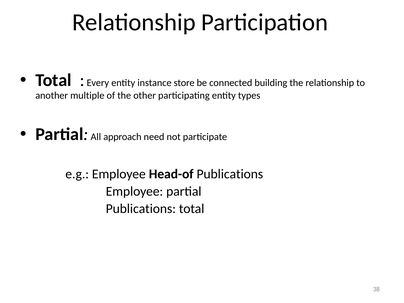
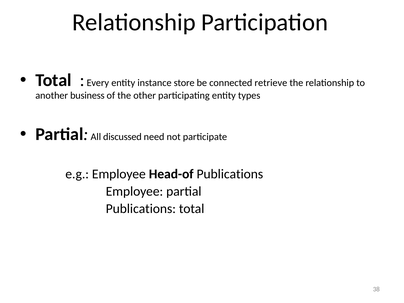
building: building -> retrieve
multiple: multiple -> business
approach: approach -> discussed
